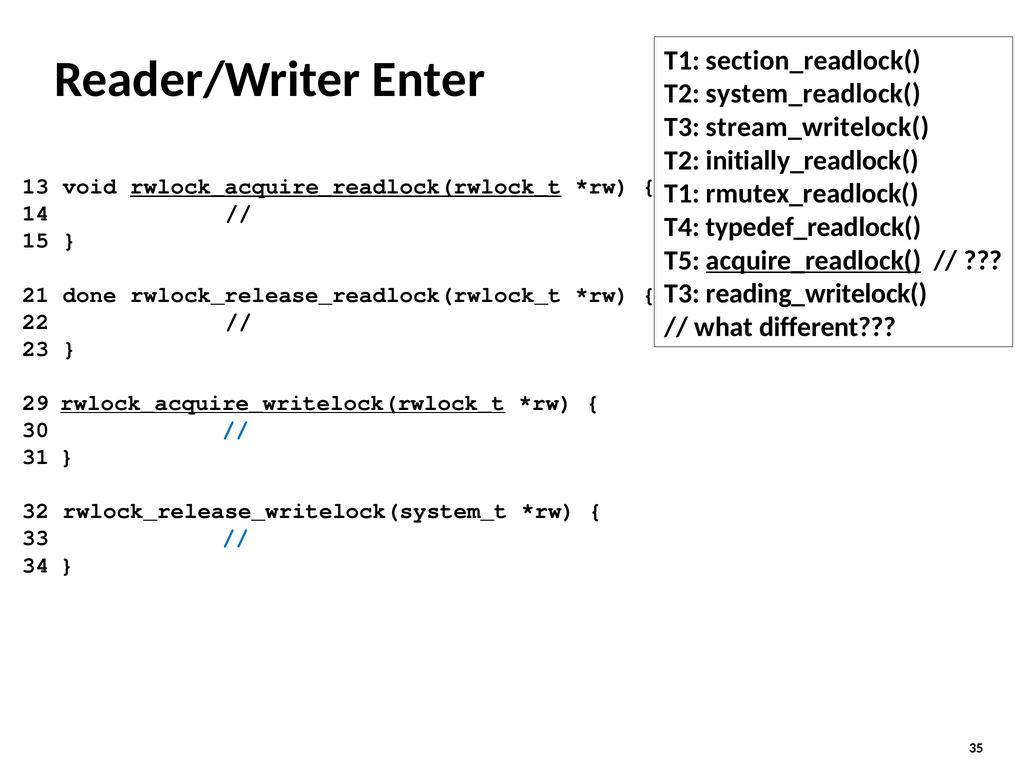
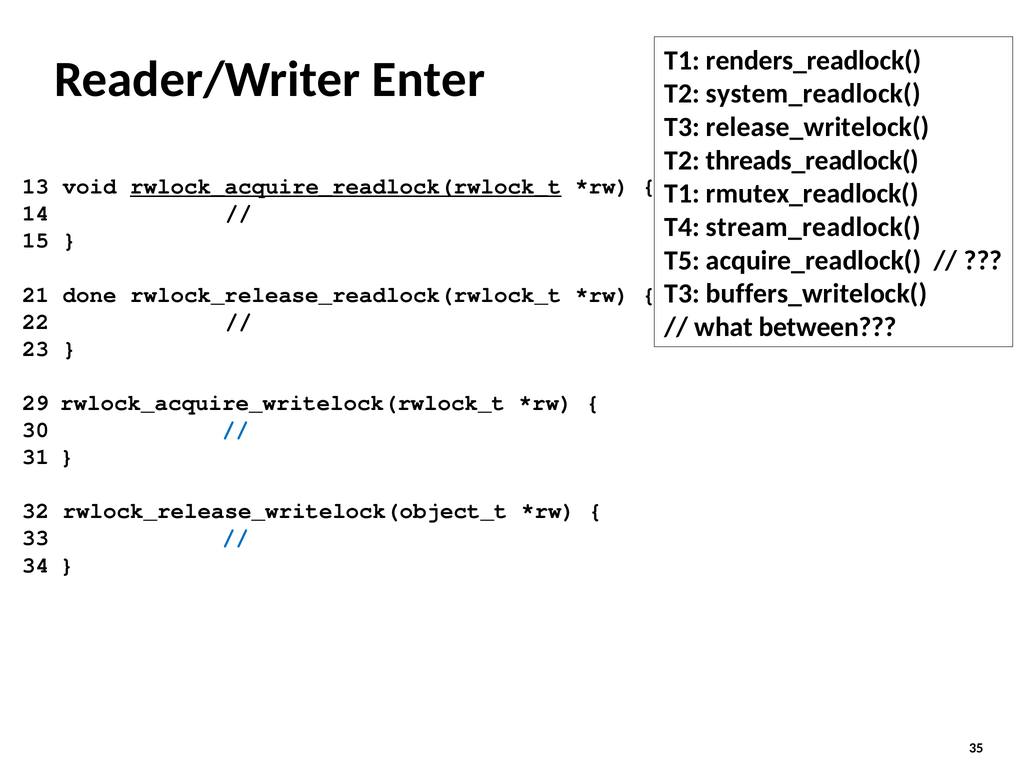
section_readlock(: section_readlock( -> renders_readlock(
stream_writelock(: stream_writelock( -> release_writelock(
initially_readlock(: initially_readlock( -> threads_readlock(
typedef_readlock(: typedef_readlock( -> stream_readlock(
acquire_readlock( underline: present -> none
reading_writelock(: reading_writelock( -> buffers_writelock(
different: different -> between
rwlock_acquire_writelock(rwlock_t underline: present -> none
rwlock_release_writelock(system_t: rwlock_release_writelock(system_t -> rwlock_release_writelock(object_t
